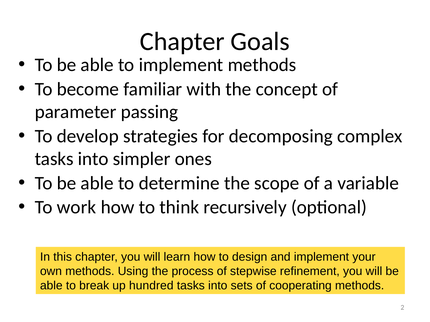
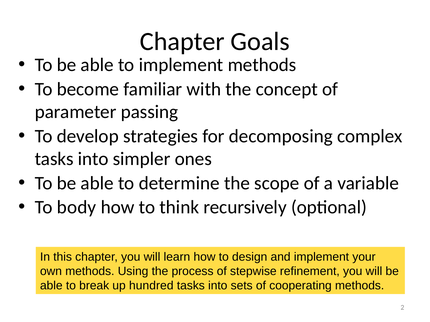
work: work -> body
